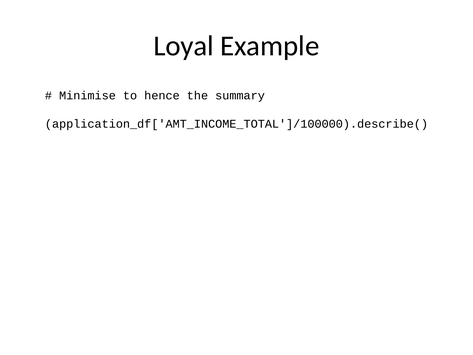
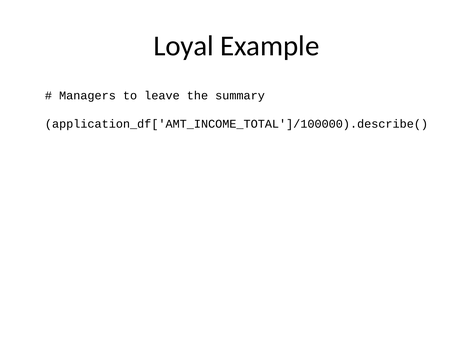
Minimise: Minimise -> Managers
hence: hence -> leave
